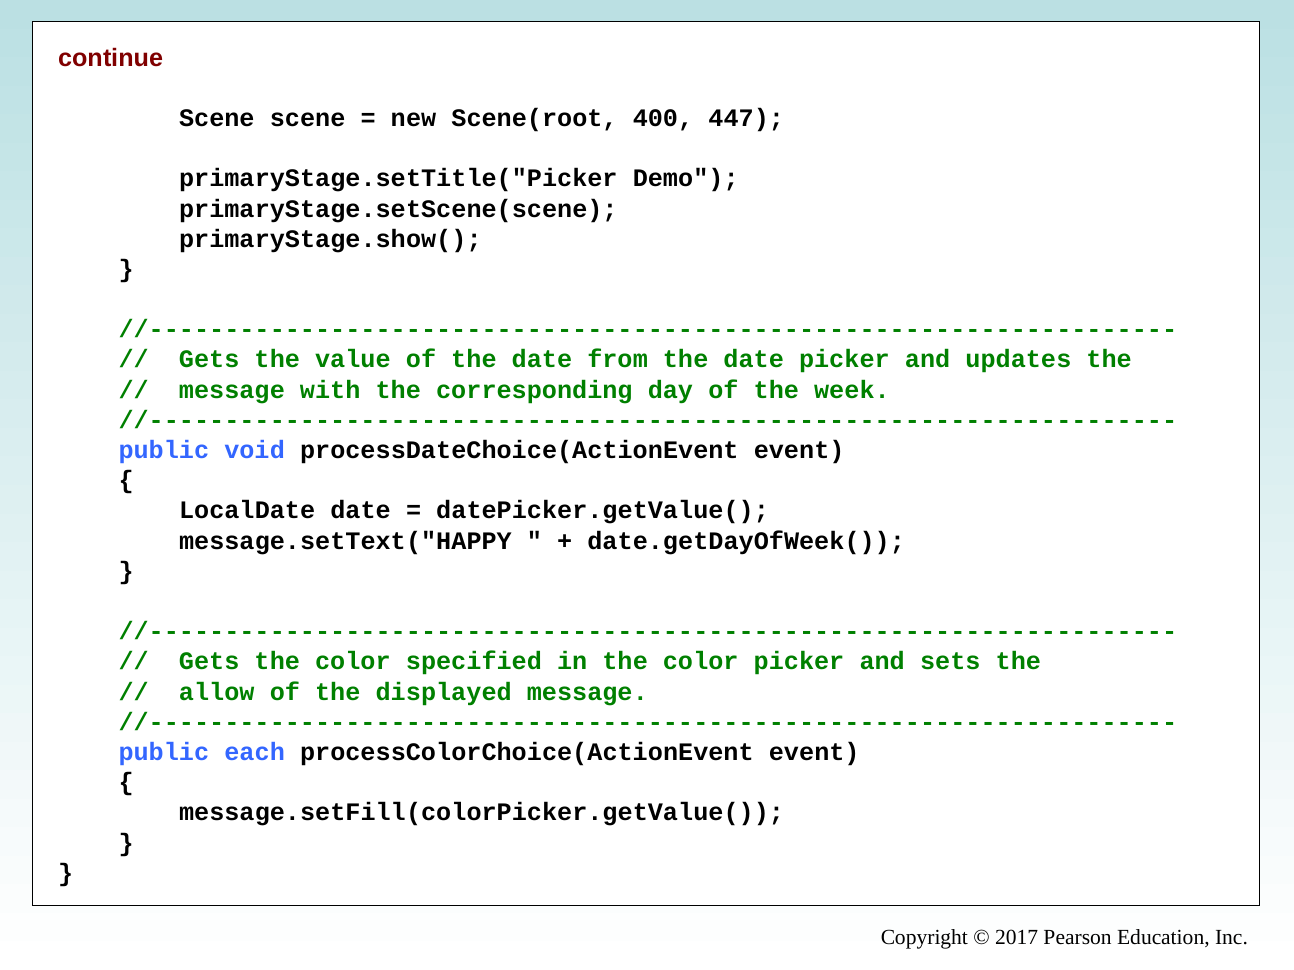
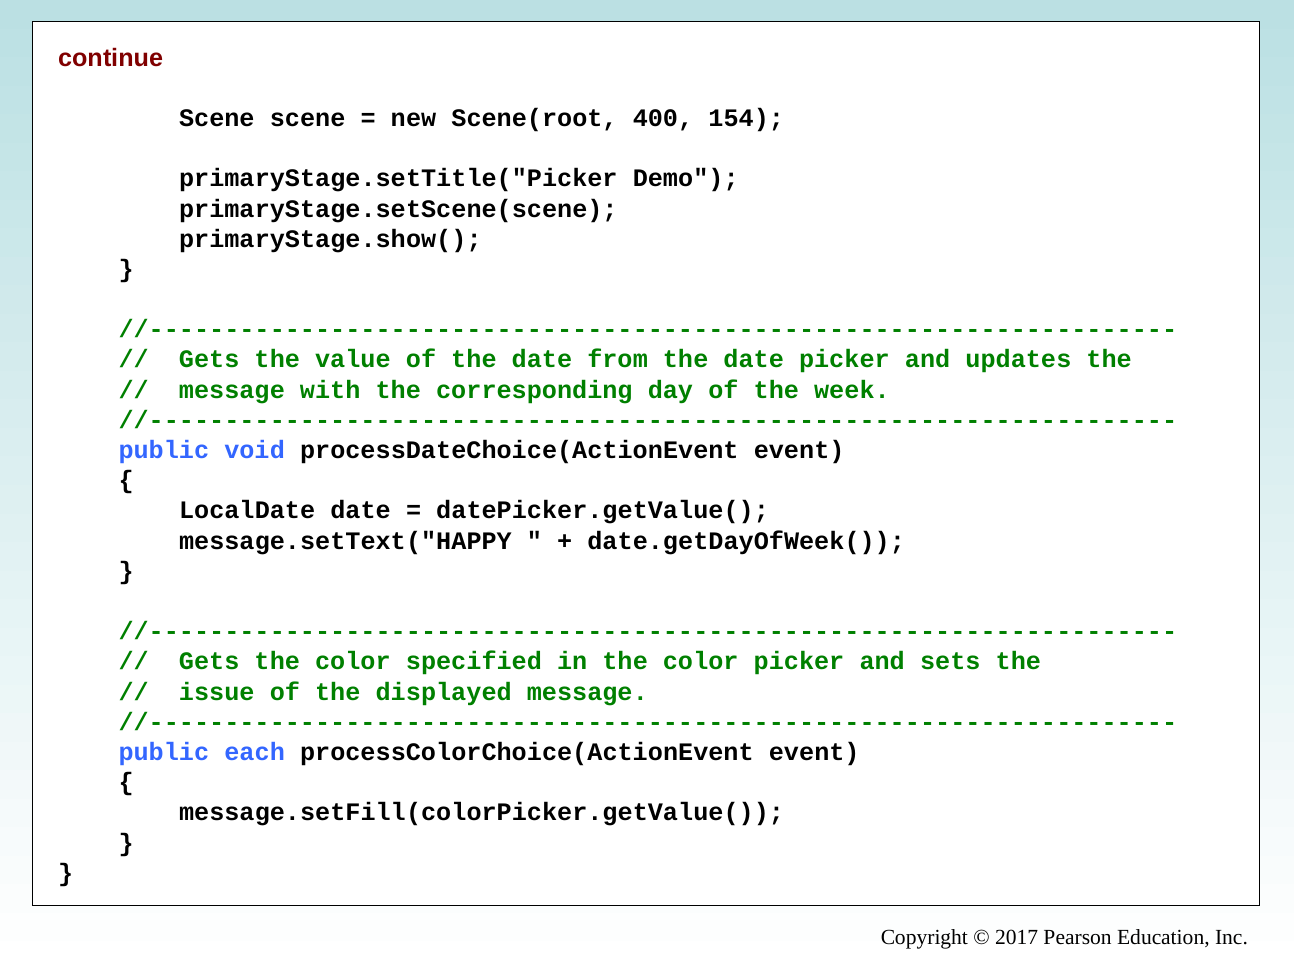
447: 447 -> 154
allow: allow -> issue
